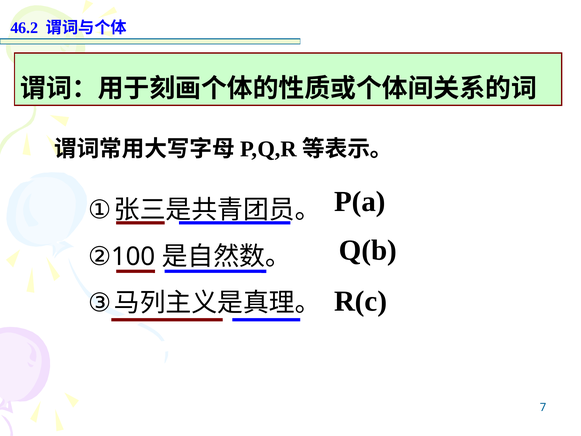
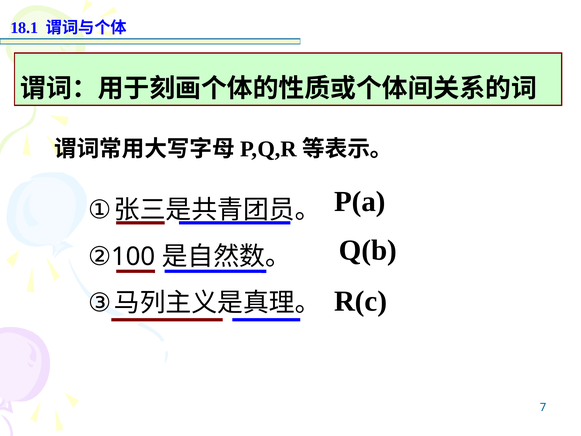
46.2: 46.2 -> 18.1
